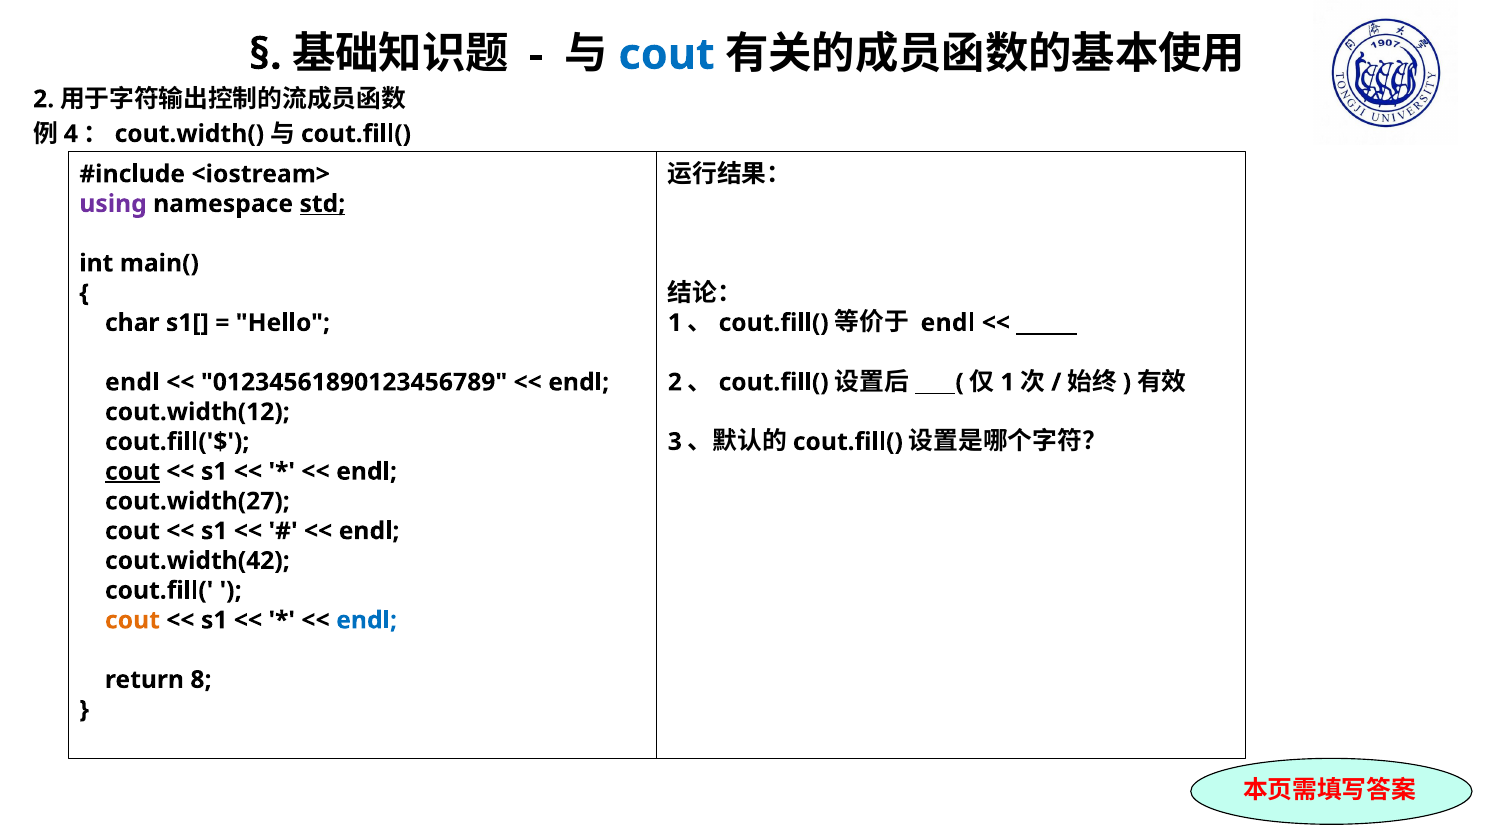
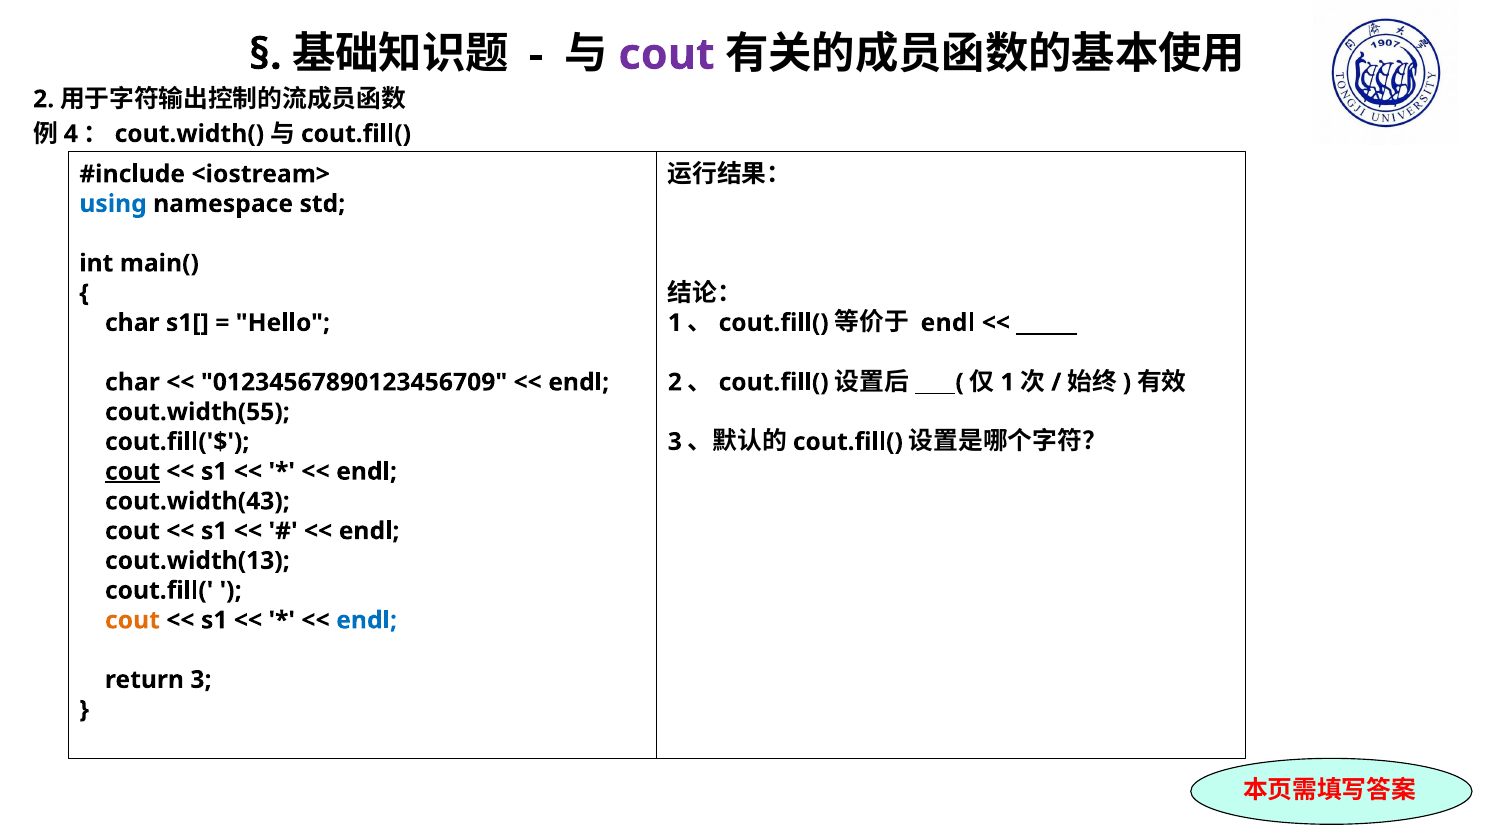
cout at (667, 55) colour: blue -> purple
using colour: purple -> blue
std underline: present -> none
endl at (132, 382): endl -> char
01234561890123456789: 01234561890123456789 -> 01234567890123456709
cout.width(12: cout.width(12 -> cout.width(55
cout.width(27: cout.width(27 -> cout.width(43
cout.width(42: cout.width(42 -> cout.width(13
return 8: 8 -> 3
